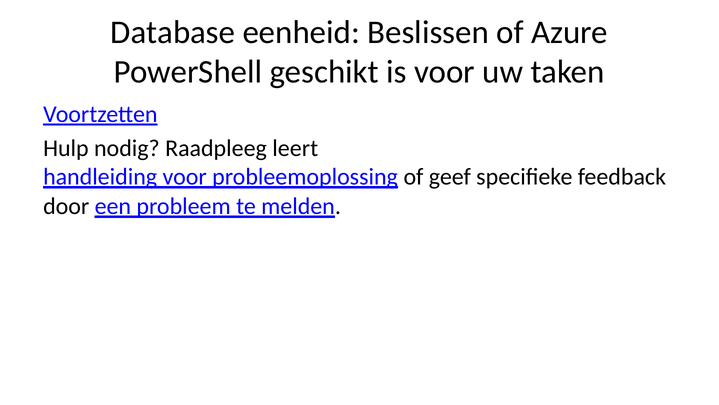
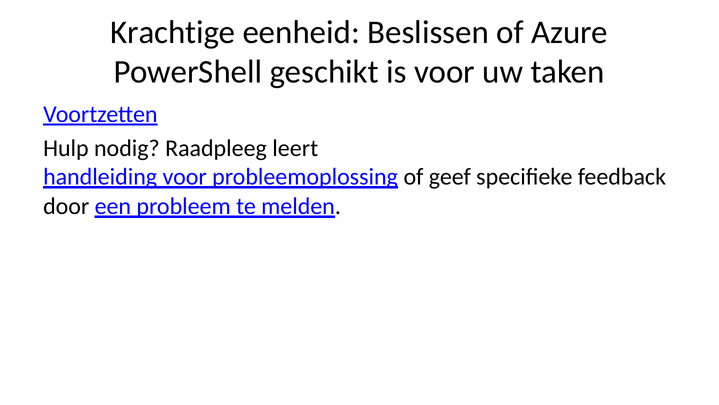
Database: Database -> Krachtige
